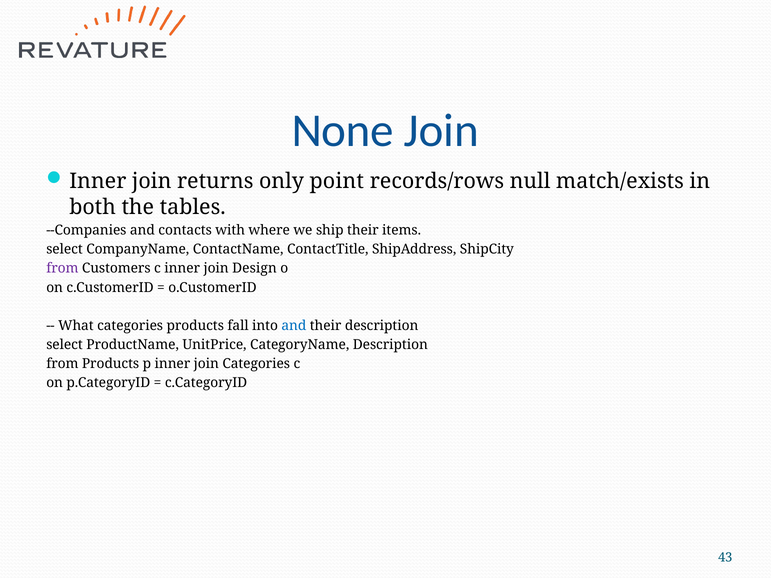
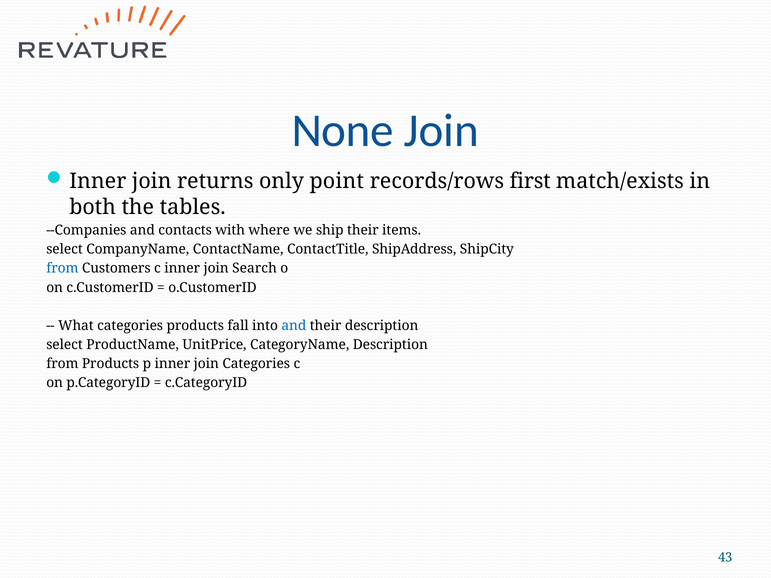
null: null -> first
from at (62, 269) colour: purple -> blue
Design: Design -> Search
